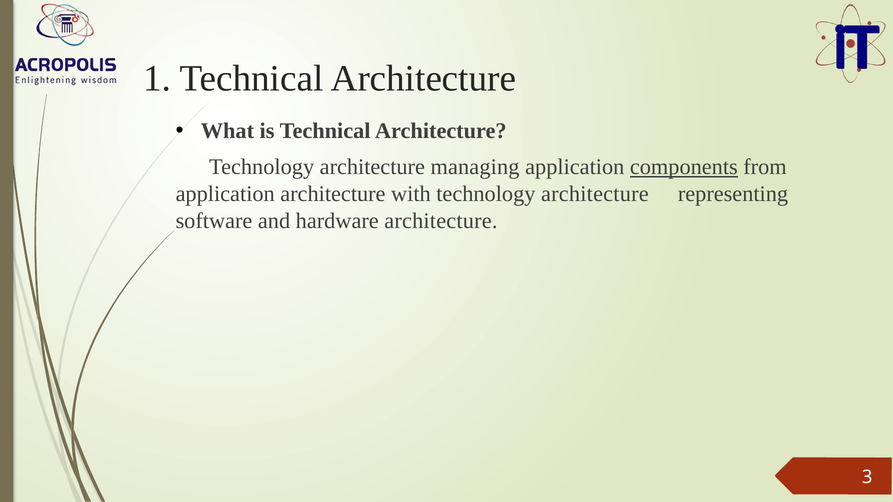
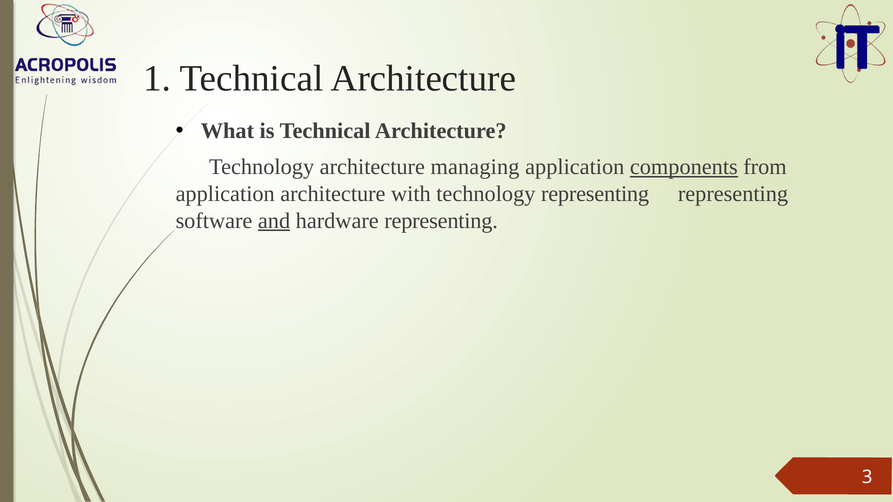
with technology architecture: architecture -> representing
and underline: none -> present
hardware architecture: architecture -> representing
